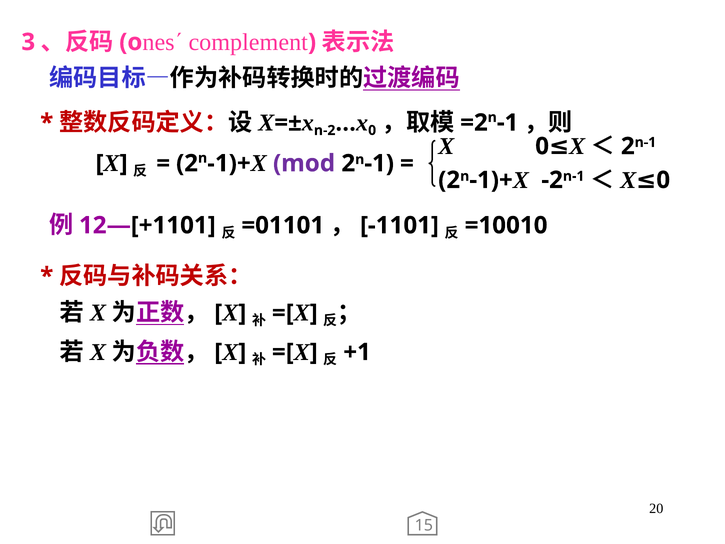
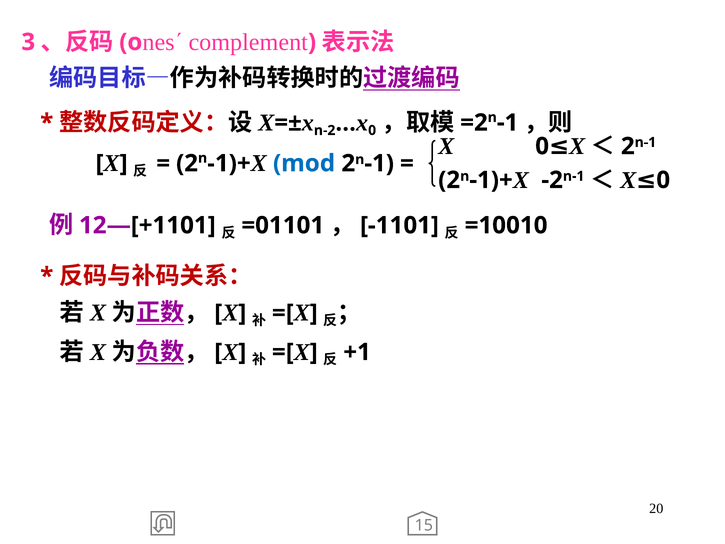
mod colour: purple -> blue
